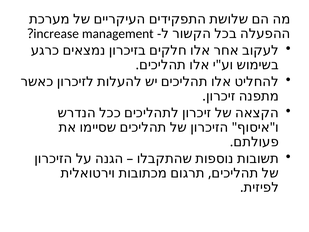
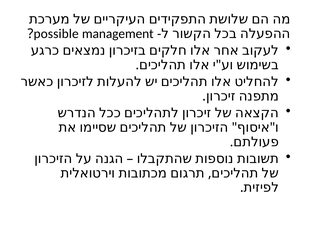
increase: increase -> possible
